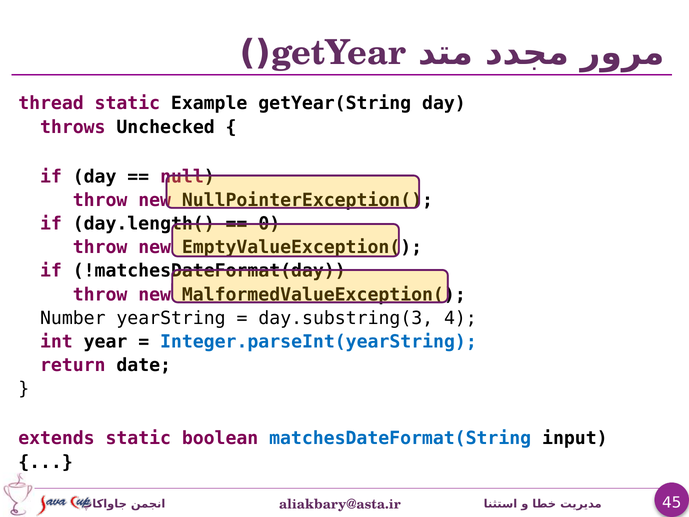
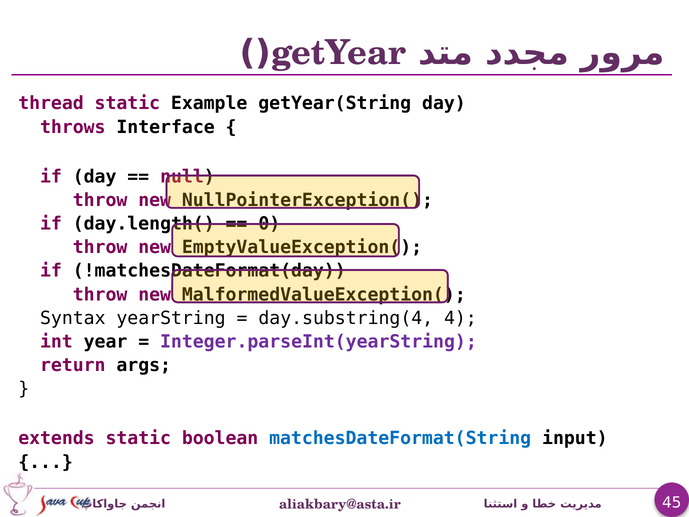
Unchecked: Unchecked -> Interface
Number: Number -> Syntax
day.substring(3: day.substring(3 -> day.substring(4
Integer.parseInt(yearString colour: blue -> purple
date: date -> args
